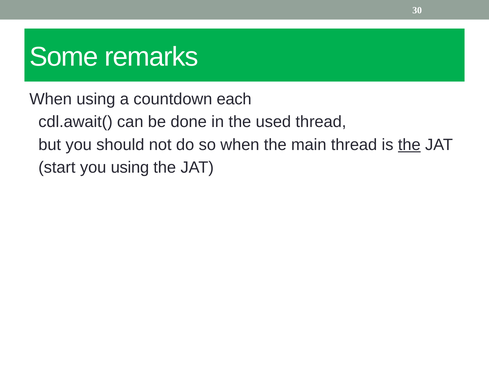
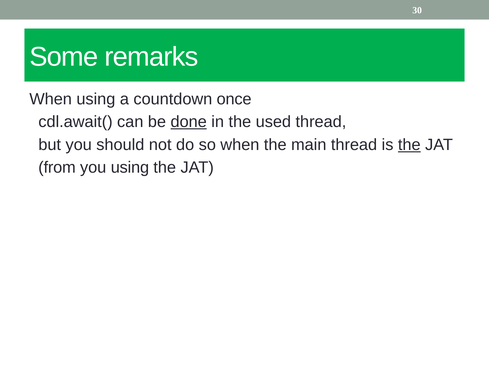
each: each -> once
done underline: none -> present
start: start -> from
